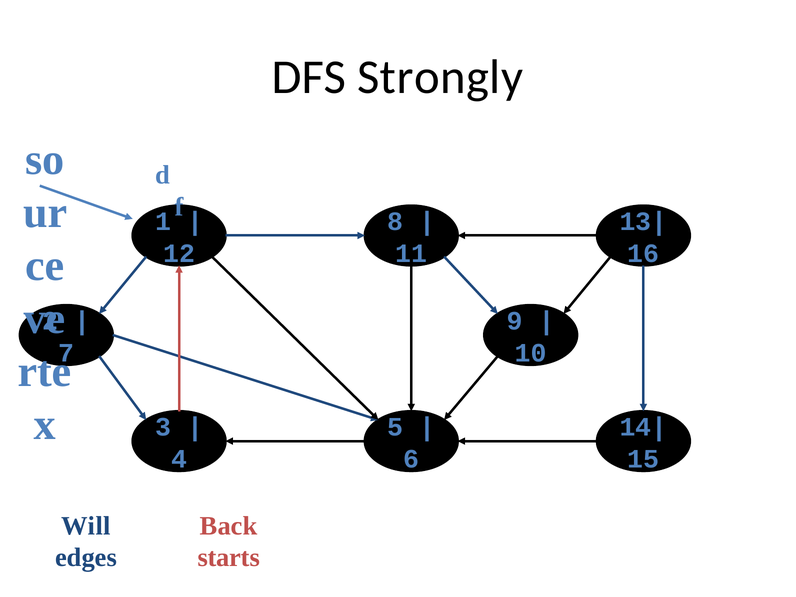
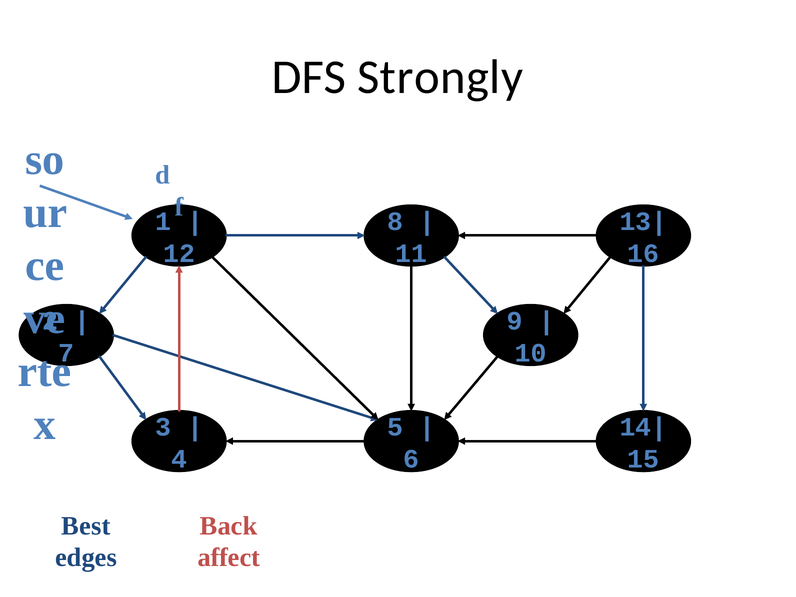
Will: Will -> Best
starts: starts -> affect
